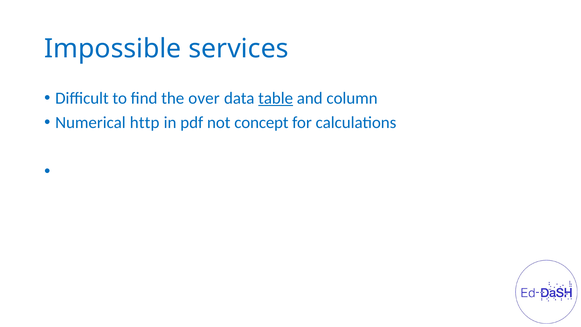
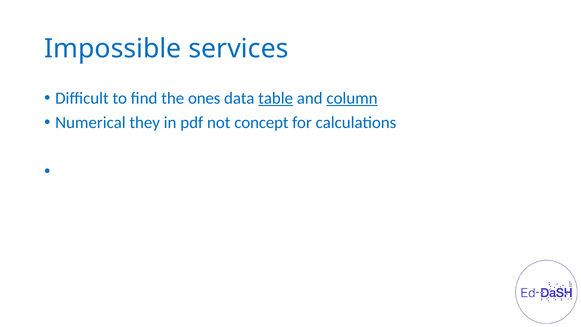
over: over -> ones
column underline: none -> present
http: http -> they
